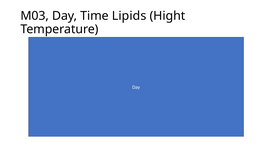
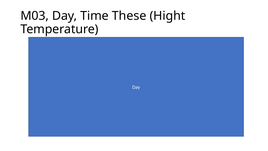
Lipids: Lipids -> These
